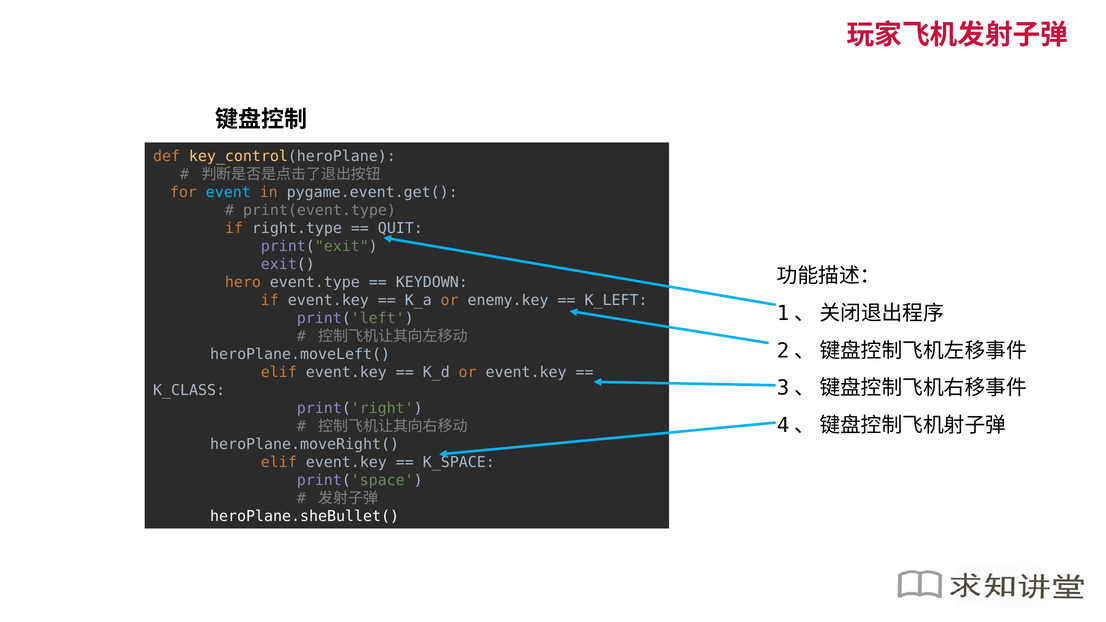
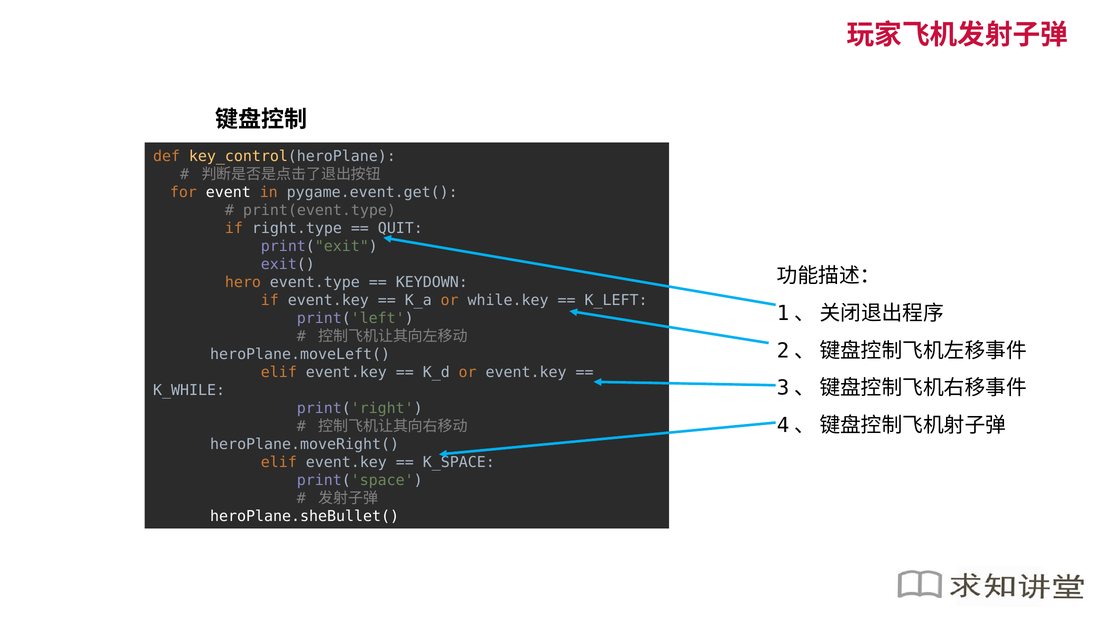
event colour: light blue -> white
enemy.key: enemy.key -> while.key
K_CLASS: K_CLASS -> K_WHILE
